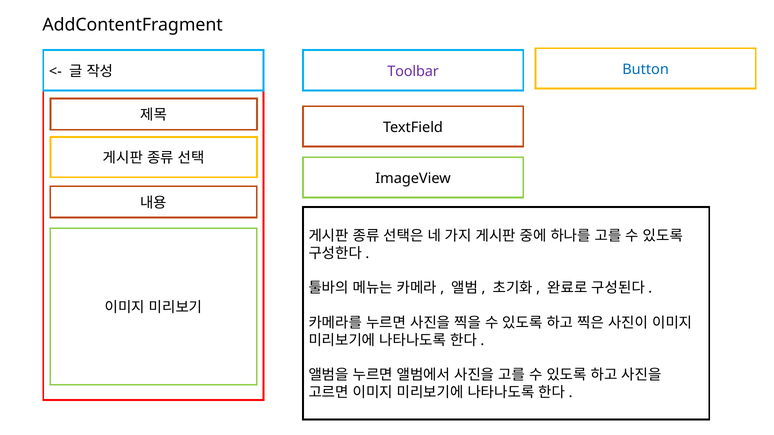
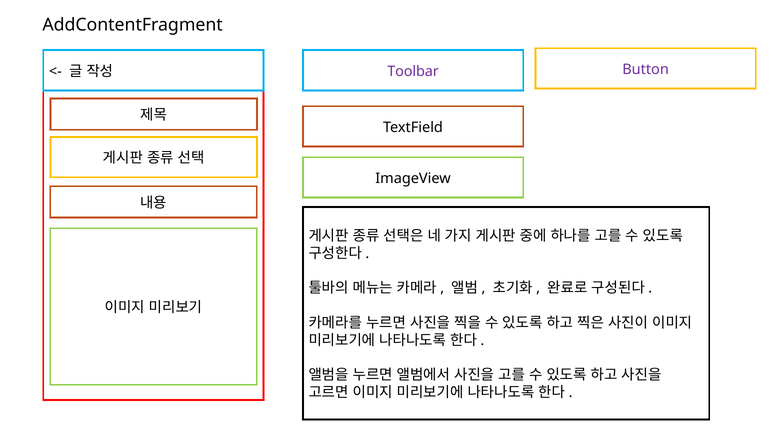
Button colour: blue -> purple
